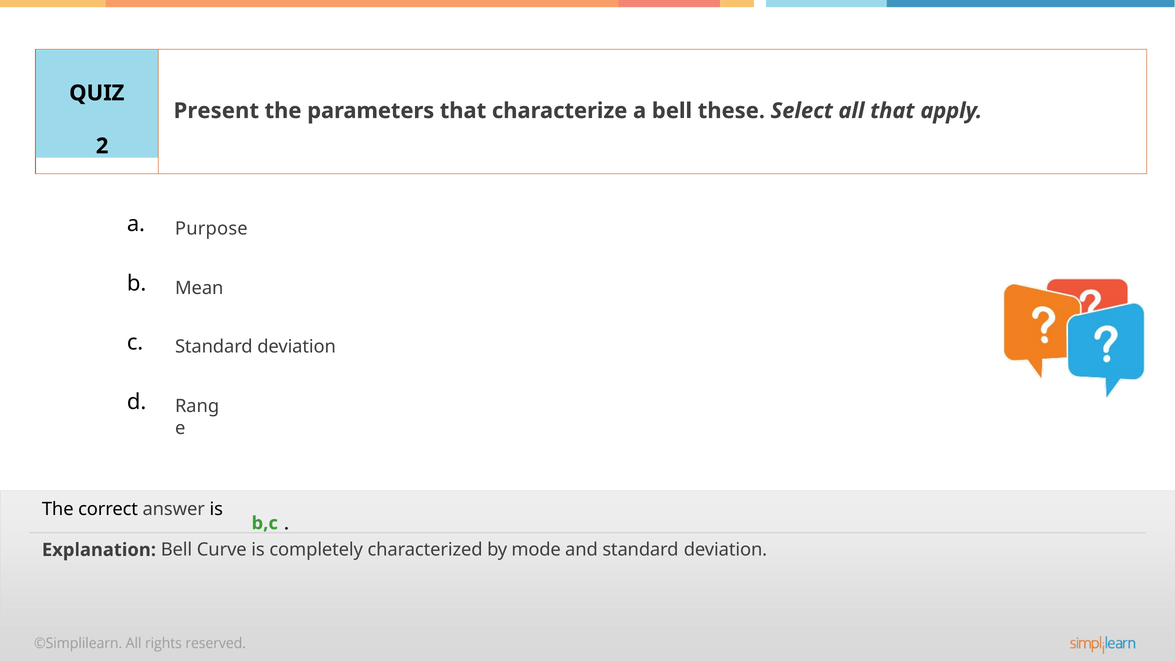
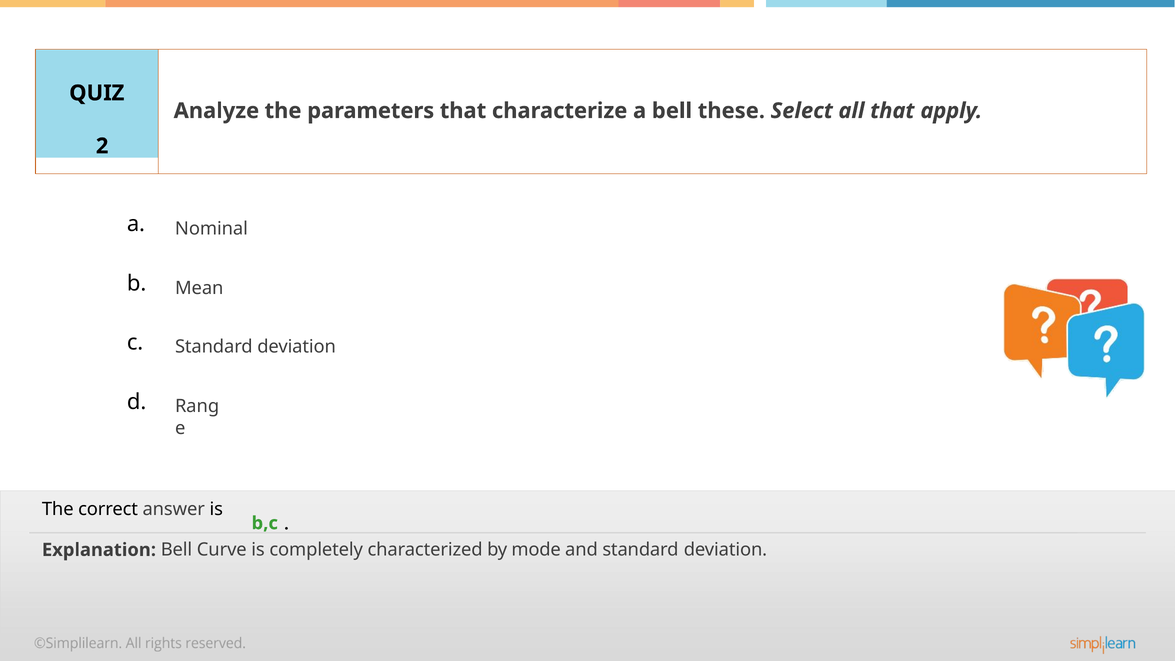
Present: Present -> Analyze
Purpose: Purpose -> Nominal
